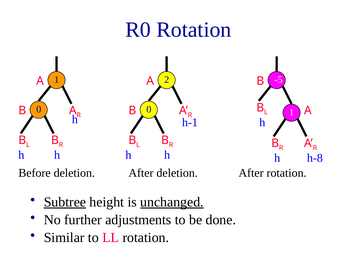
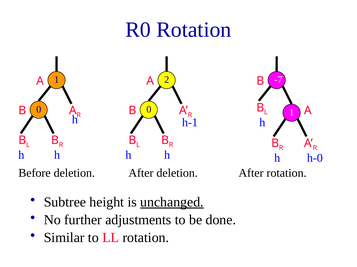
-5: -5 -> -7
h-8: h-8 -> h-0
Subtree underline: present -> none
